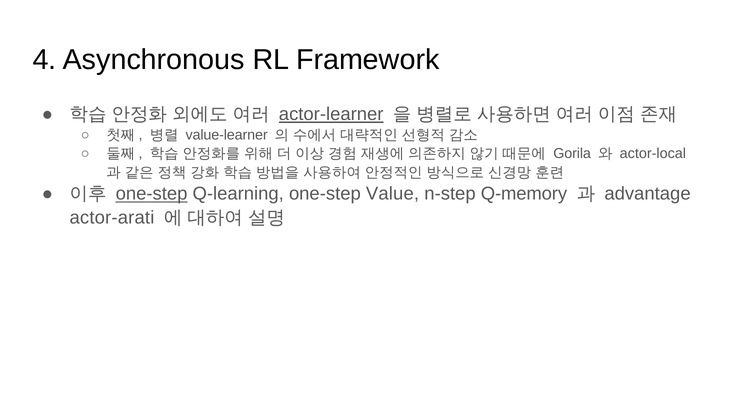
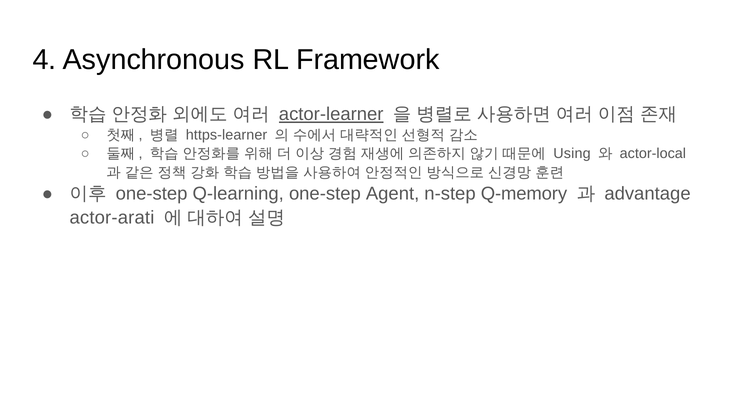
value-learner: value-learner -> https-learner
Gorila: Gorila -> Using
one-step at (152, 194) underline: present -> none
Value: Value -> Agent
